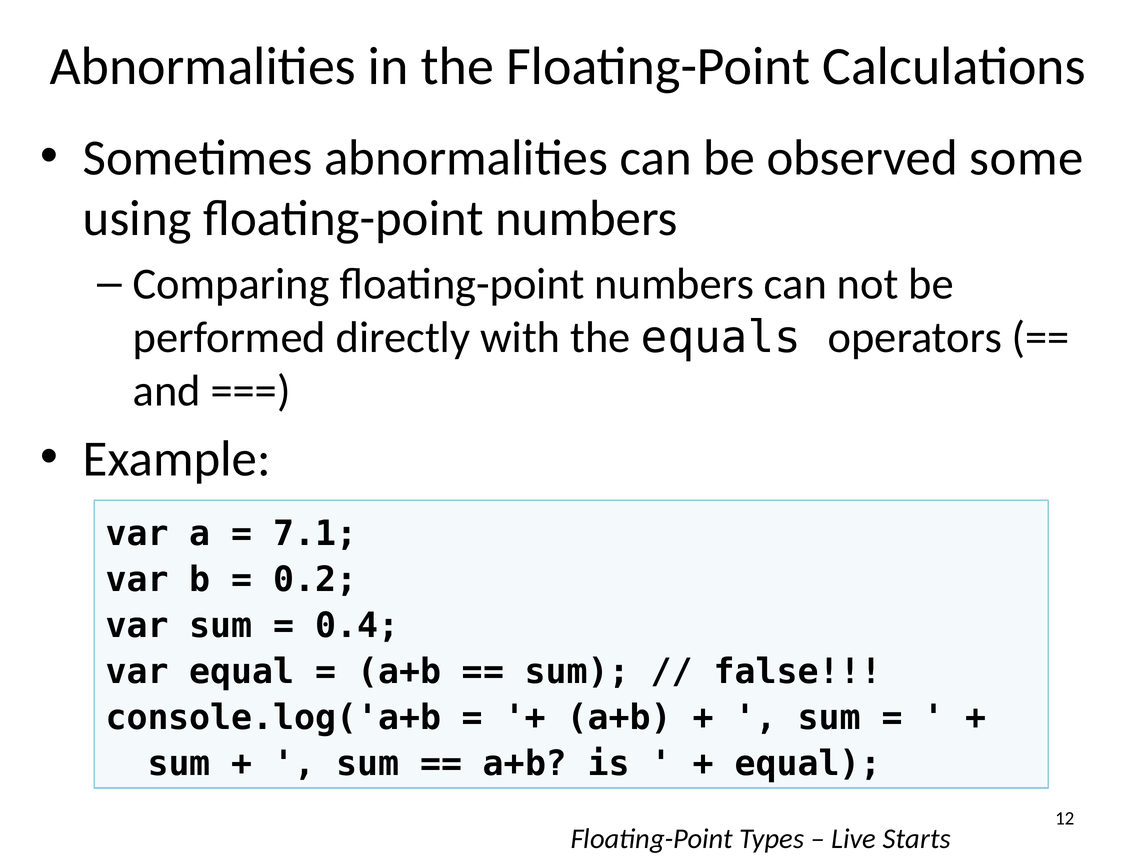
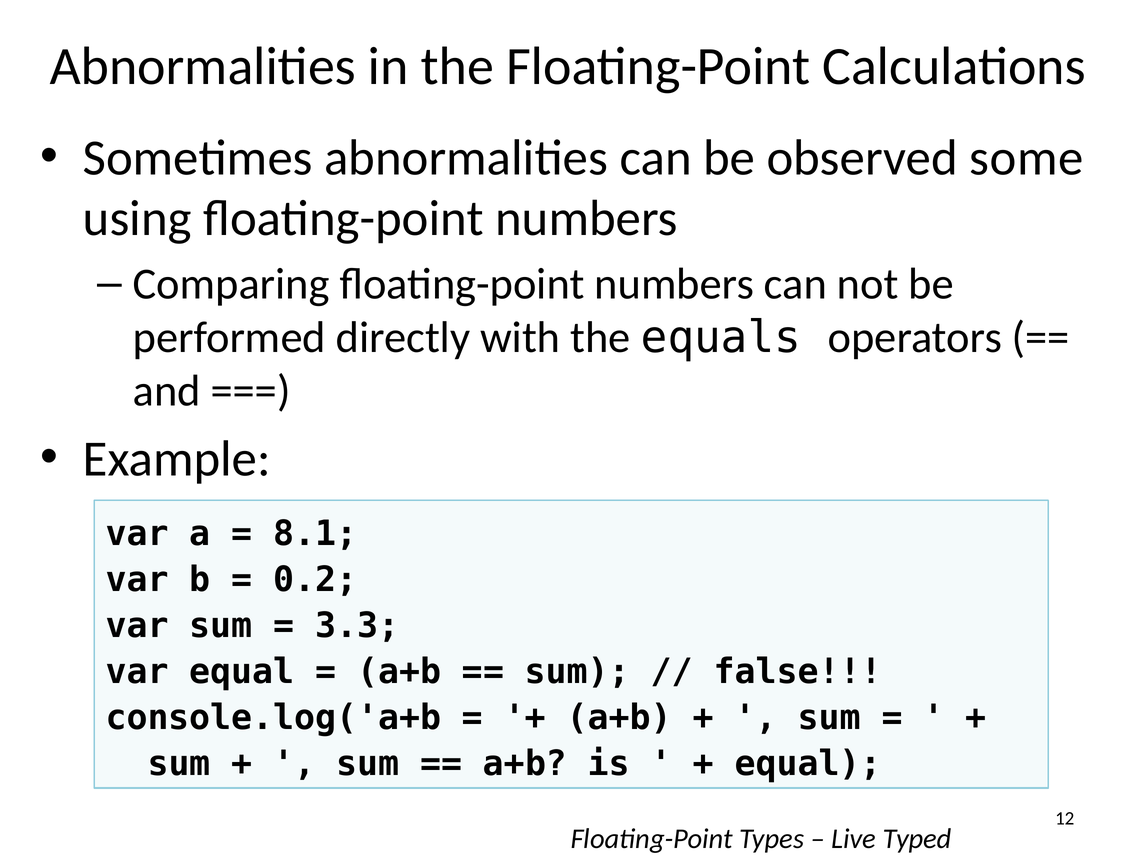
7.1: 7.1 -> 8.1
0.4: 0.4 -> 3.3
Starts: Starts -> Typed
